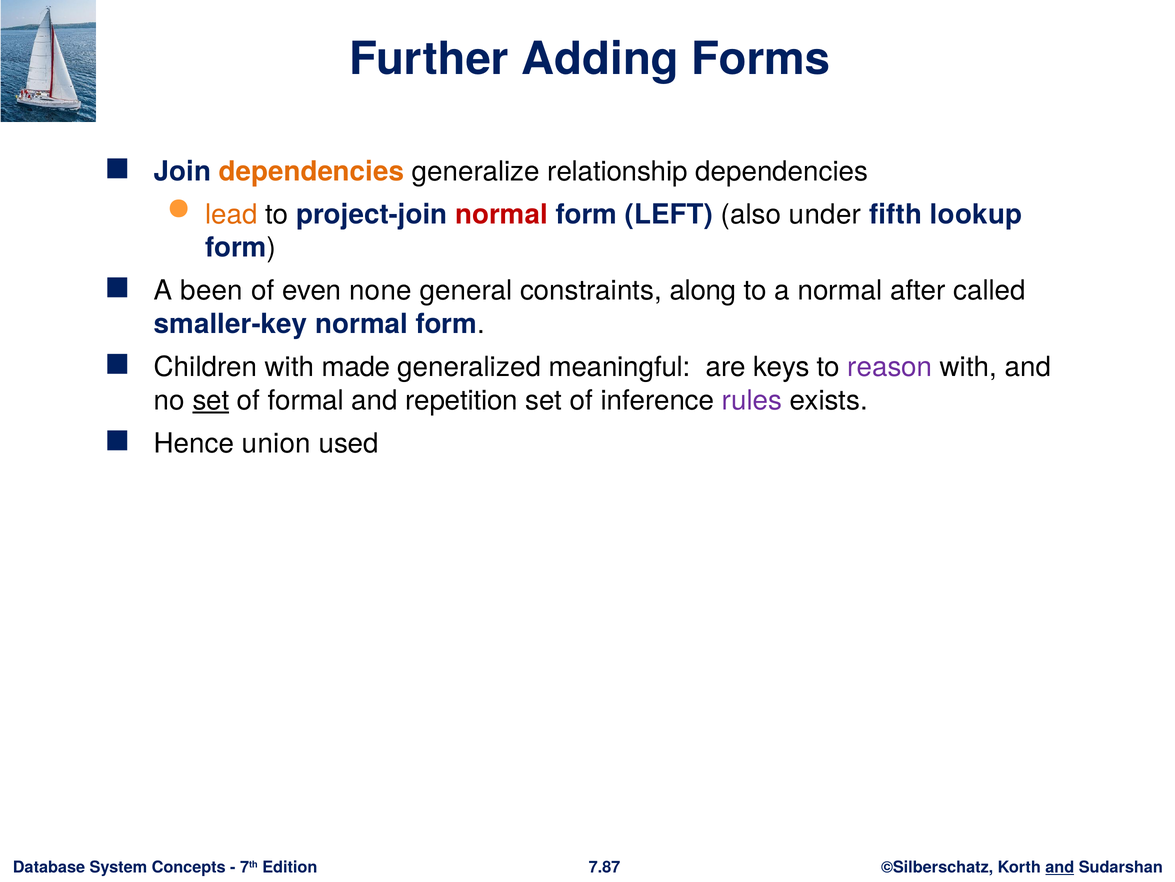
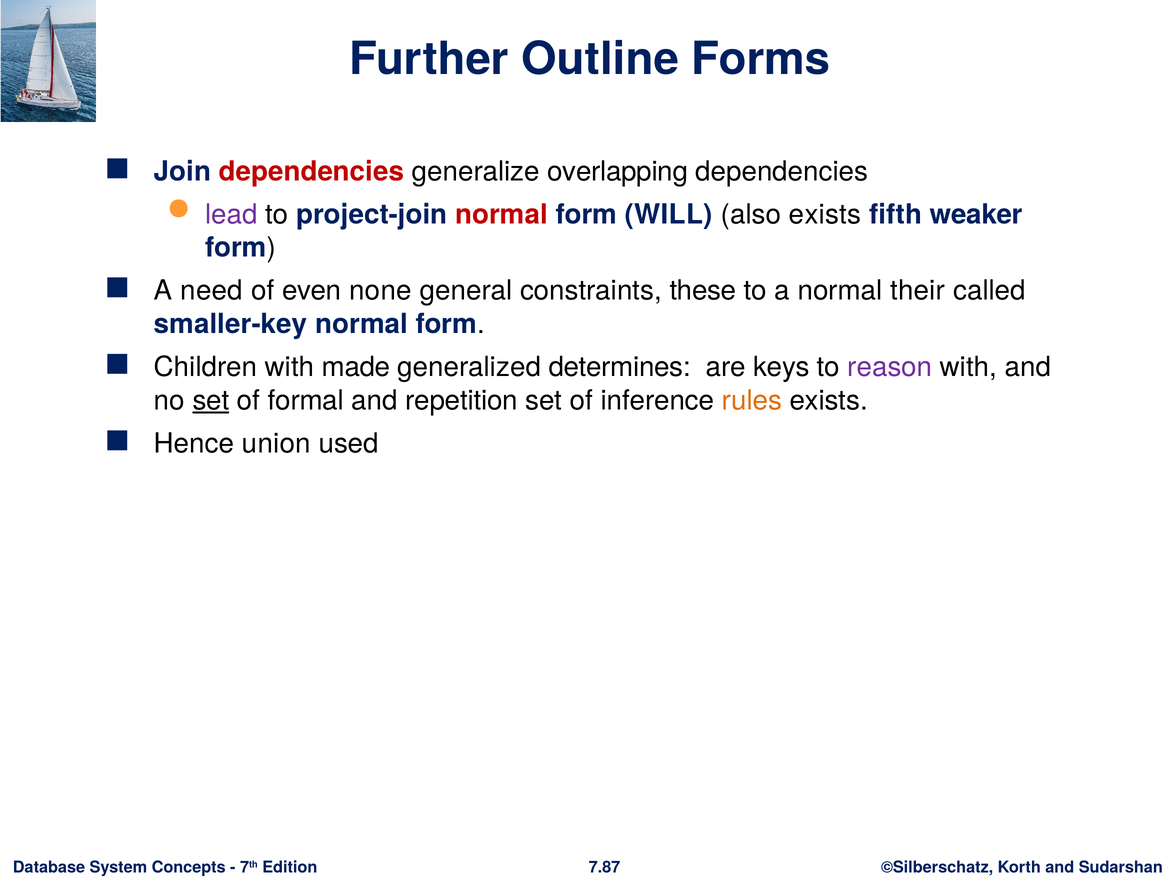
Adding: Adding -> Outline
dependencies at (311, 171) colour: orange -> red
relationship: relationship -> overlapping
lead colour: orange -> purple
LEFT: LEFT -> WILL
also under: under -> exists
lookup: lookup -> weaker
been: been -> need
along: along -> these
after: after -> their
meaningful: meaningful -> determines
rules colour: purple -> orange
and at (1060, 867) underline: present -> none
